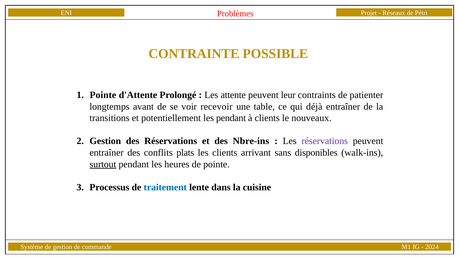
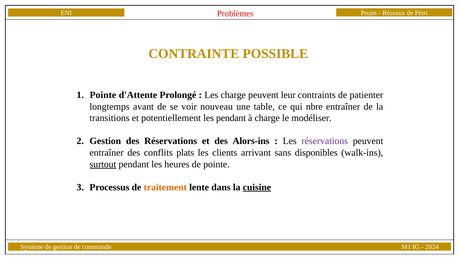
Les attente: attente -> charge
recevoir: recevoir -> nouveau
déjà: déjà -> nbre
à clients: clients -> charge
nouveaux: nouveaux -> modéliser
Nbre-ins: Nbre-ins -> Alors-ins
traitement colour: blue -> orange
cuisine underline: none -> present
